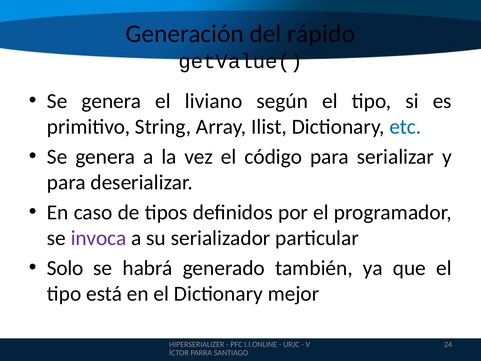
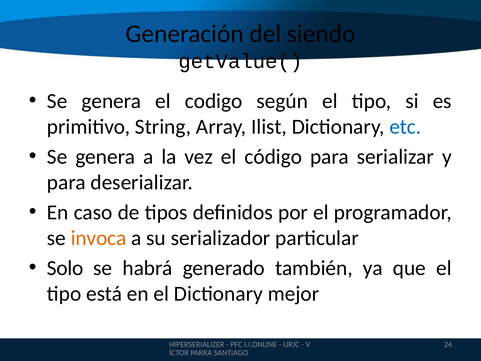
rápido: rápido -> siendo
liviano: liviano -> codigo
invoca colour: purple -> orange
